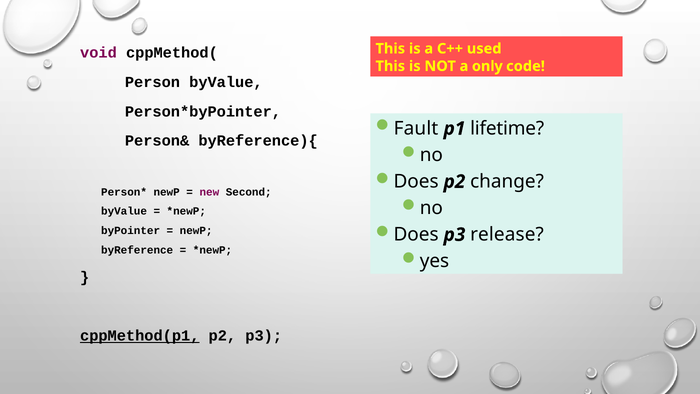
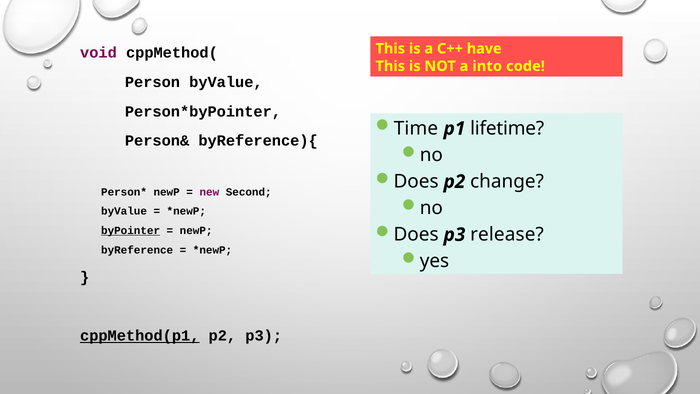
used: used -> have
only: only -> into
Fault: Fault -> Time
byPointer underline: none -> present
